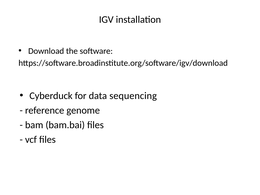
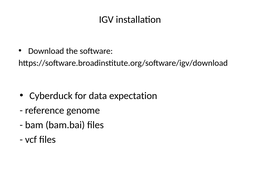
sequencing: sequencing -> expectation
